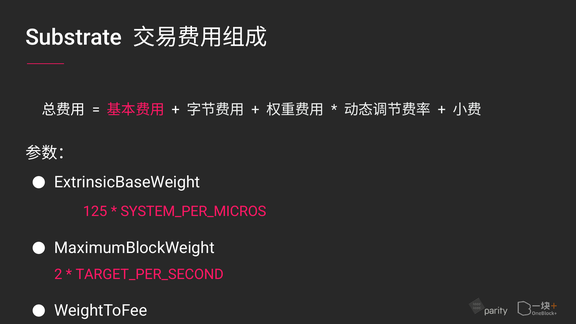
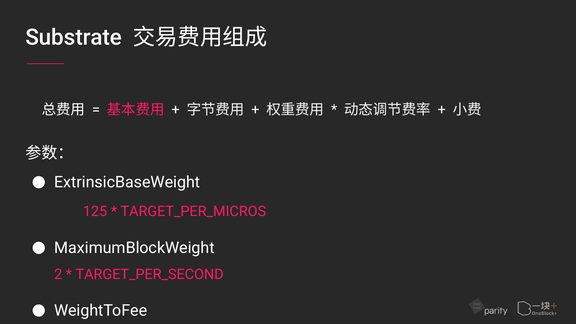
SYSTEM_PER_MICROS: SYSTEM_PER_MICROS -> TARGET_PER_MICROS
